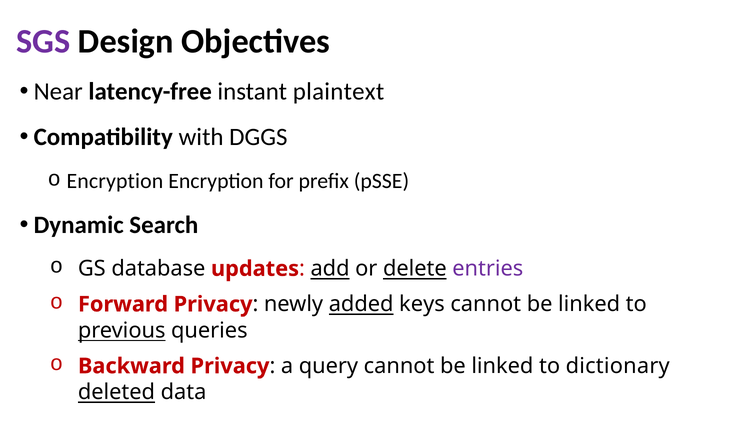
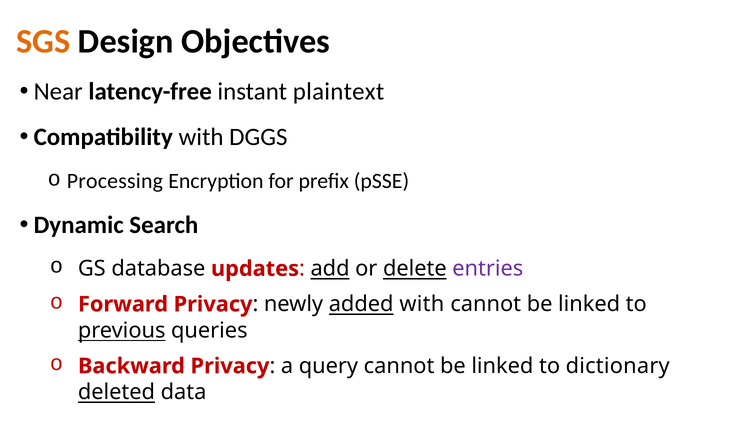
SGS colour: purple -> orange
Encryption at (115, 181): Encryption -> Processing
added keys: keys -> with
